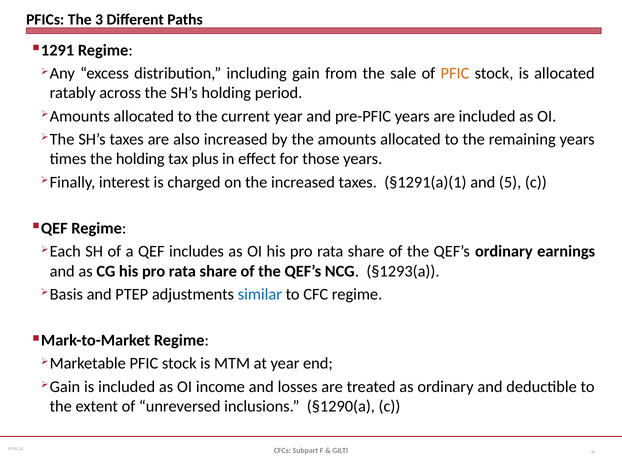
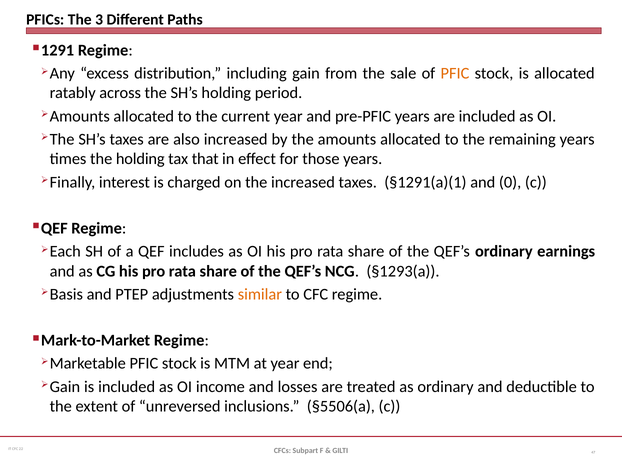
plus: plus -> that
5: 5 -> 0
similar colour: blue -> orange
§1290(a: §1290(a -> §5506(a
